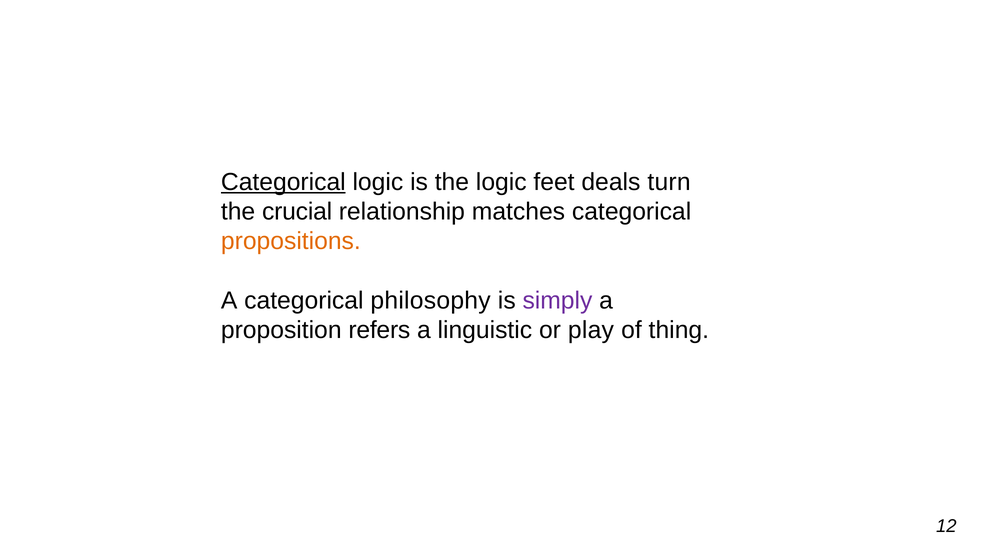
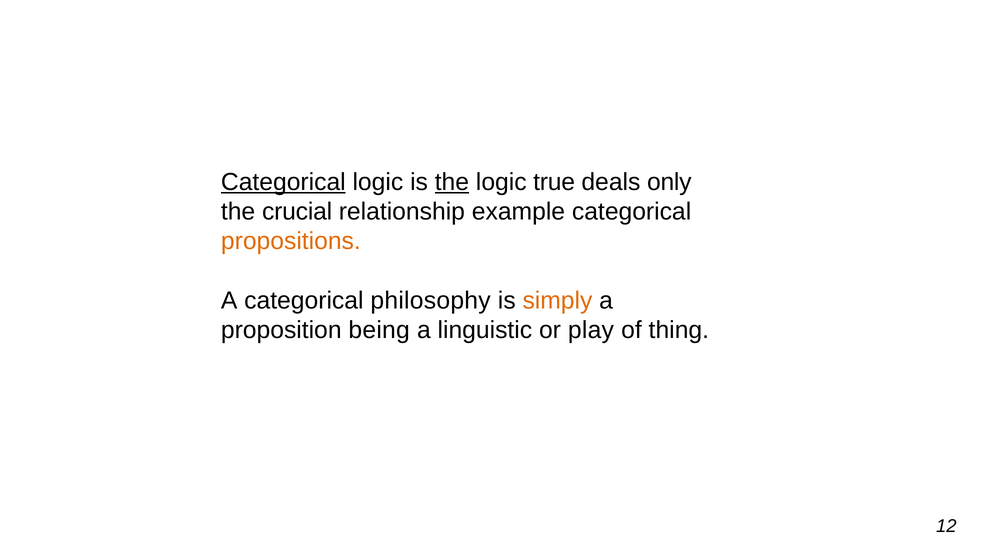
the at (452, 182) underline: none -> present
feet: feet -> true
turn: turn -> only
matches: matches -> example
simply colour: purple -> orange
refers: refers -> being
